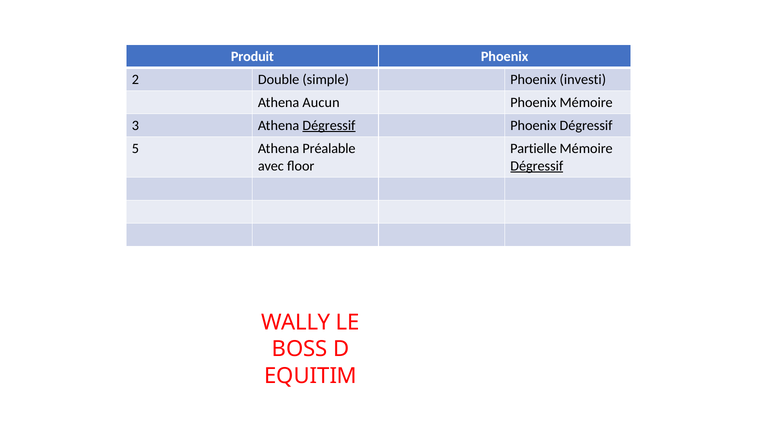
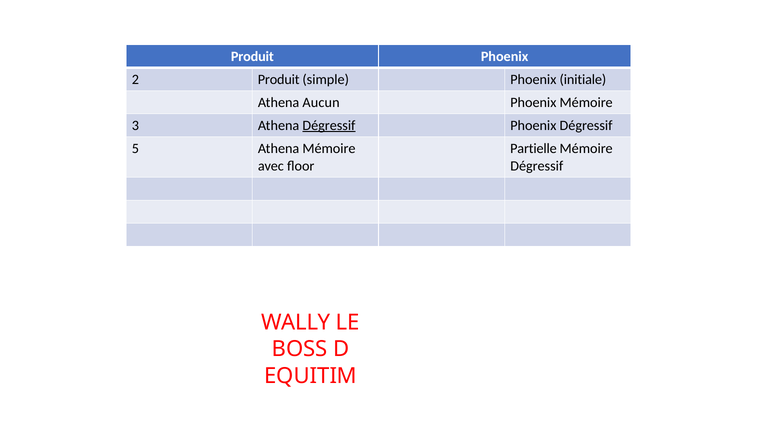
2 Double: Double -> Produit
investi: investi -> initiale
Athena Préalable: Préalable -> Mémoire
Dégressif at (537, 166) underline: present -> none
